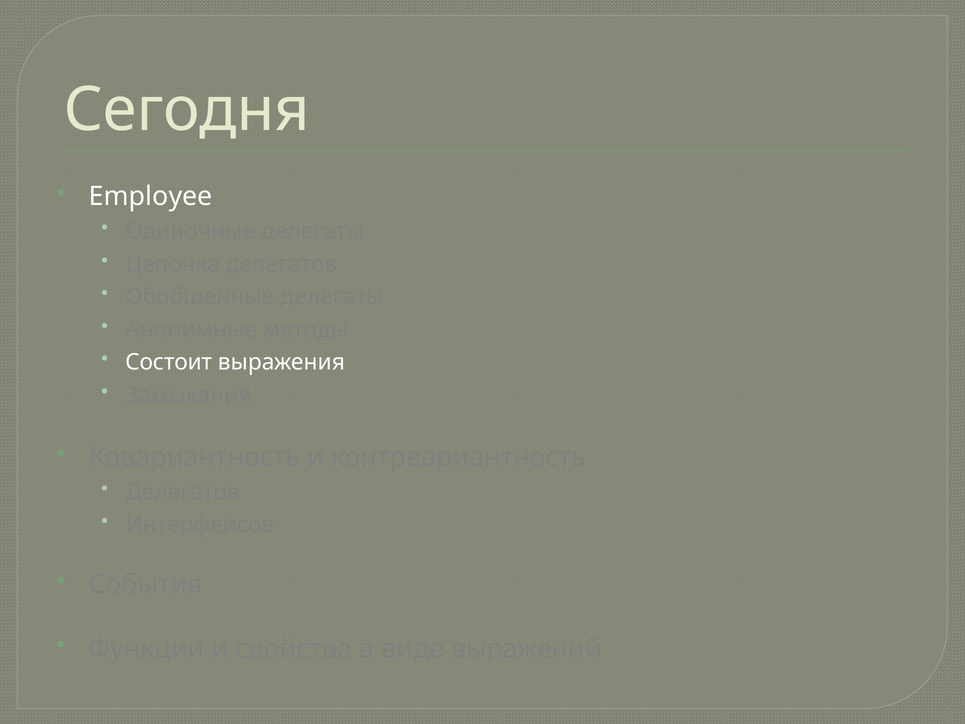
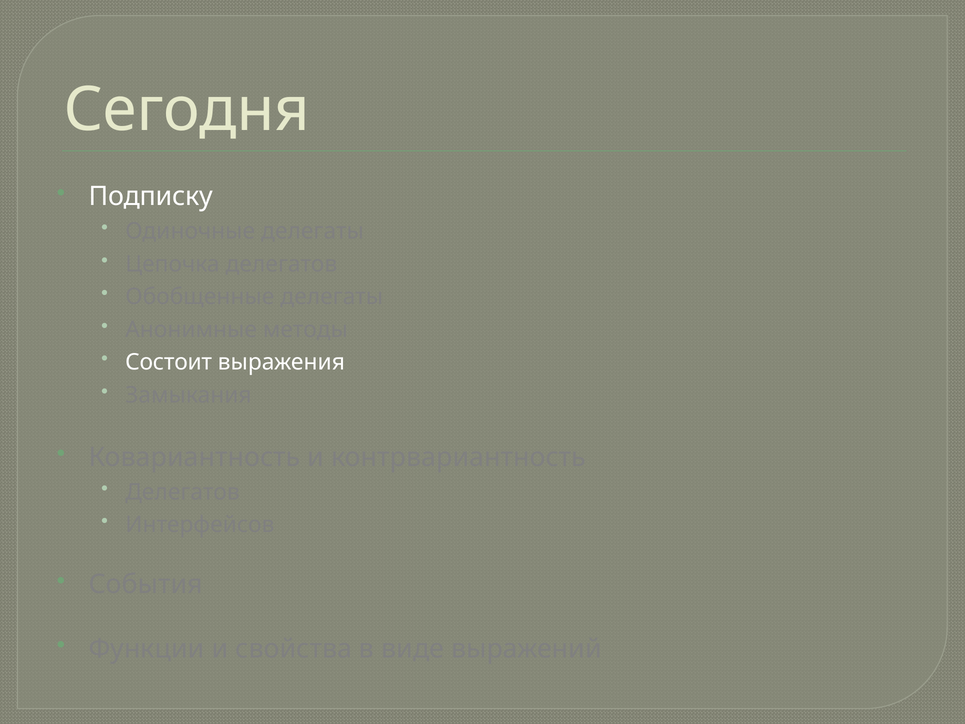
Employee: Employee -> Подписку
